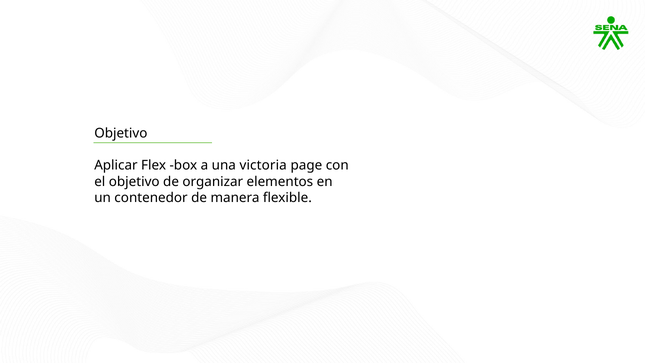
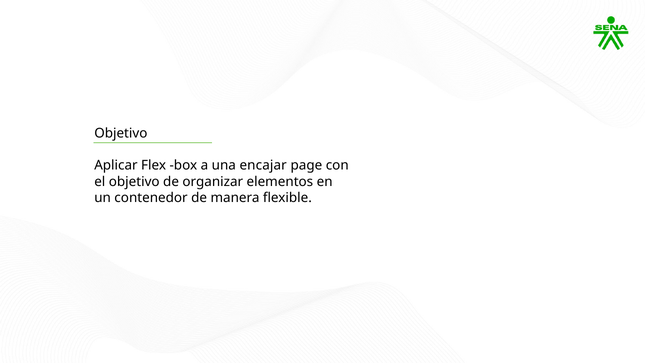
victoria: victoria -> encajar
